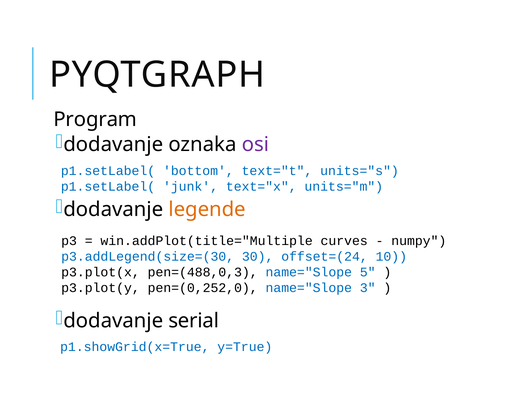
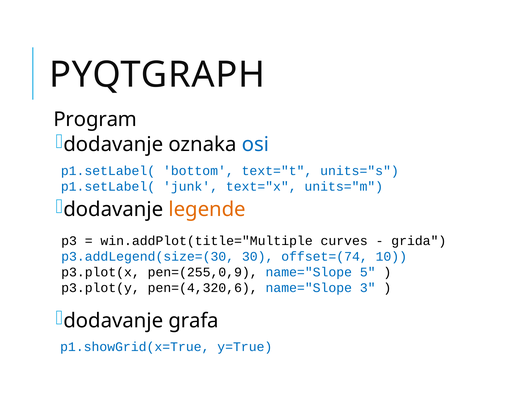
osi colour: purple -> blue
numpy: numpy -> grida
offset=(24: offset=(24 -> offset=(74
pen=(488,0,3: pen=(488,0,3 -> pen=(255,0,9
pen=(0,252,0: pen=(0,252,0 -> pen=(4,320,6
serial: serial -> grafa
